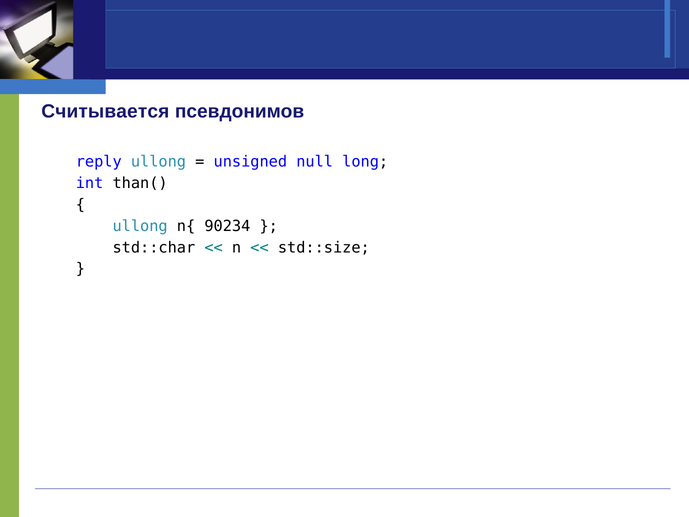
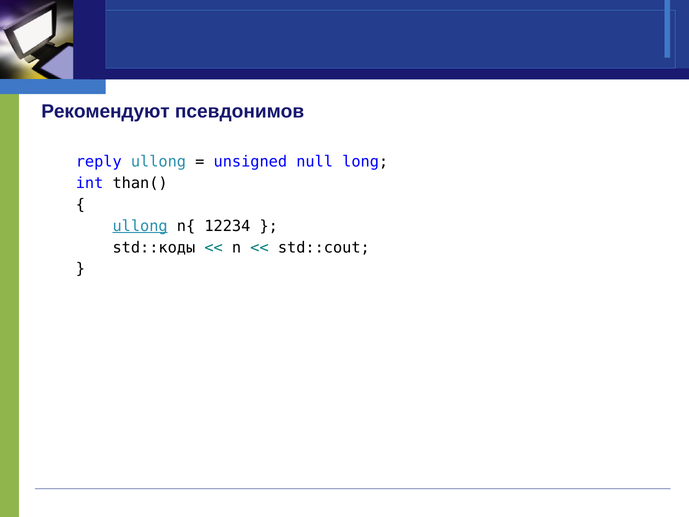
Считывается: Считывается -> Рекомендуют
ullong at (140, 226) underline: none -> present
90234: 90234 -> 12234
std::char: std::char -> std::коды
std::size: std::size -> std::cout
